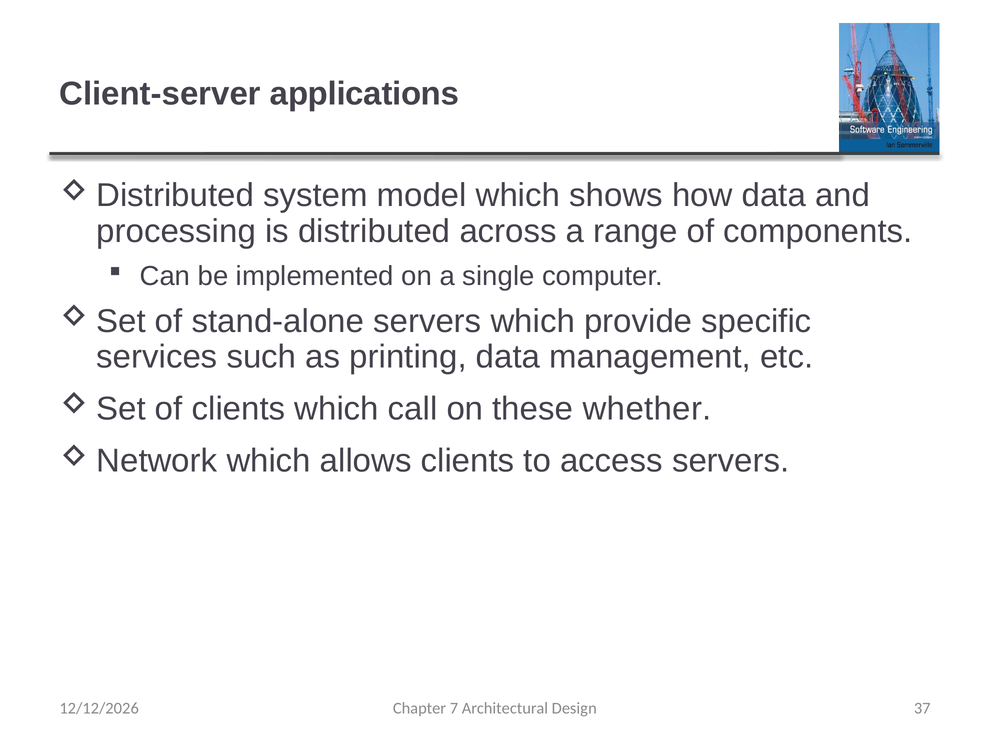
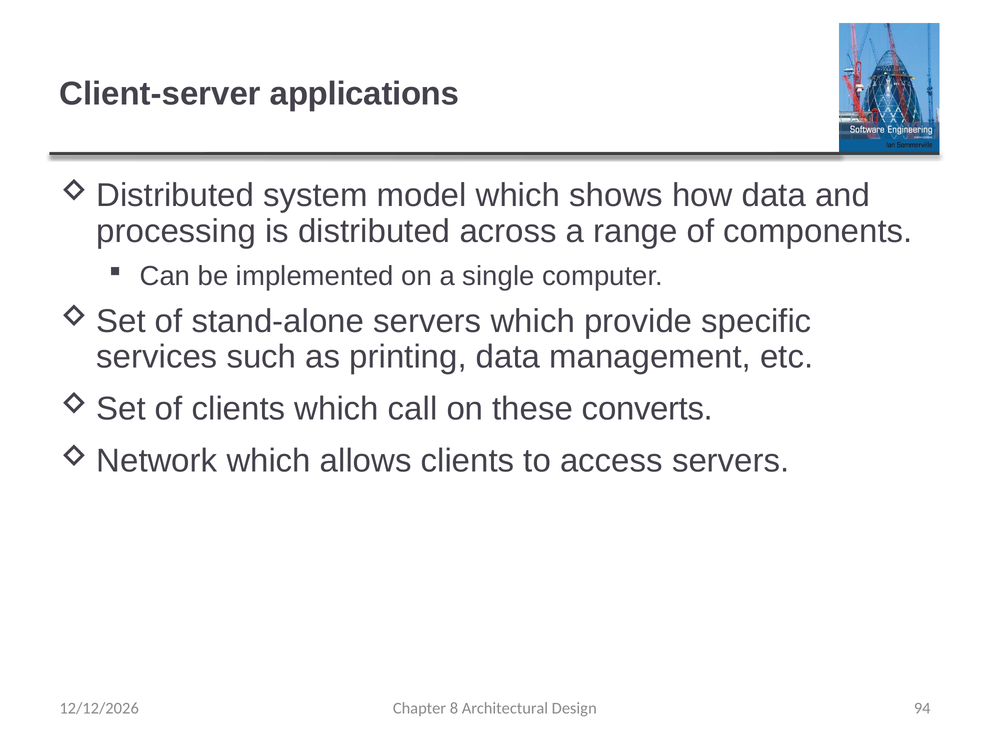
whether: whether -> converts
7: 7 -> 8
37: 37 -> 94
